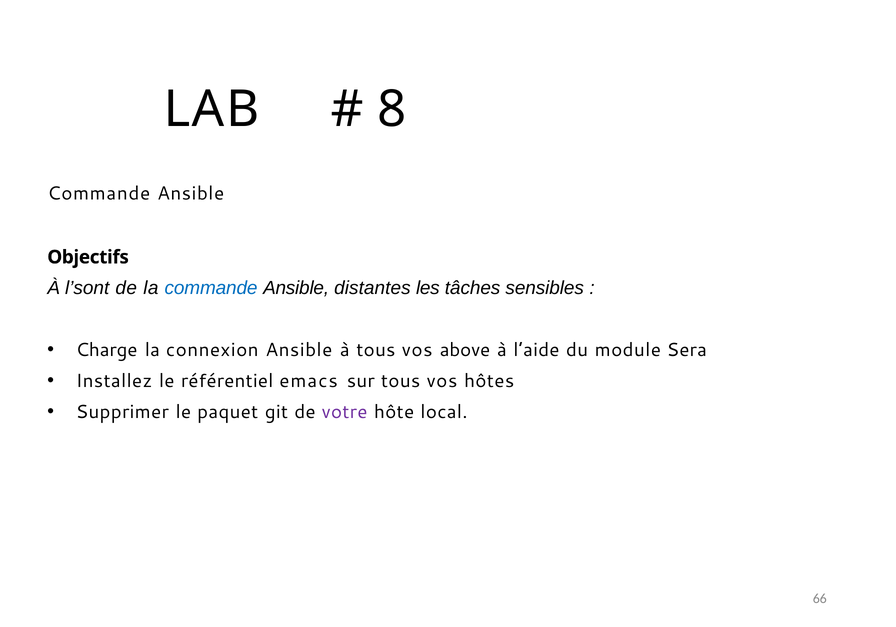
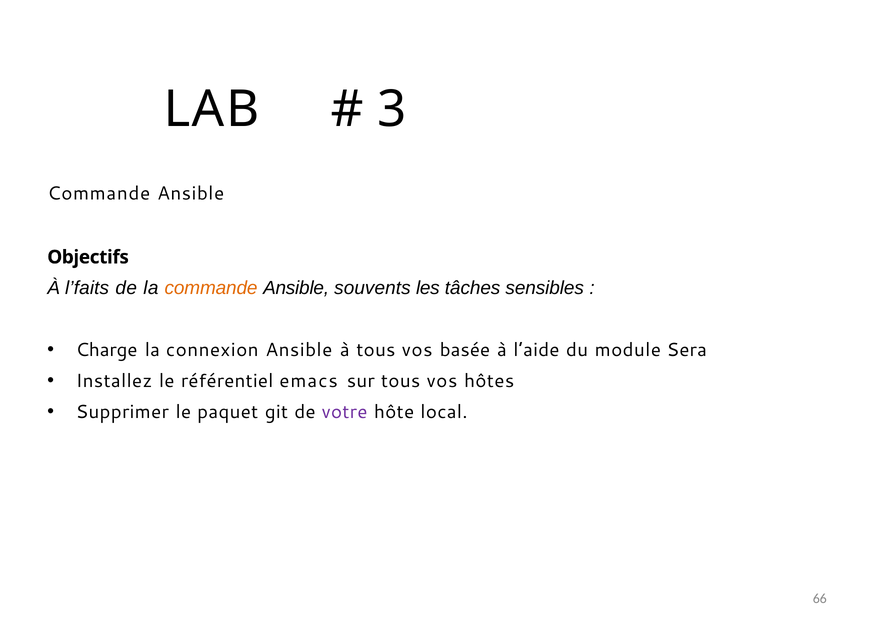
8: 8 -> 3
l’sont: l’sont -> l’faits
commande at (211, 288) colour: blue -> orange
distantes: distantes -> souvents
above: above -> basée
